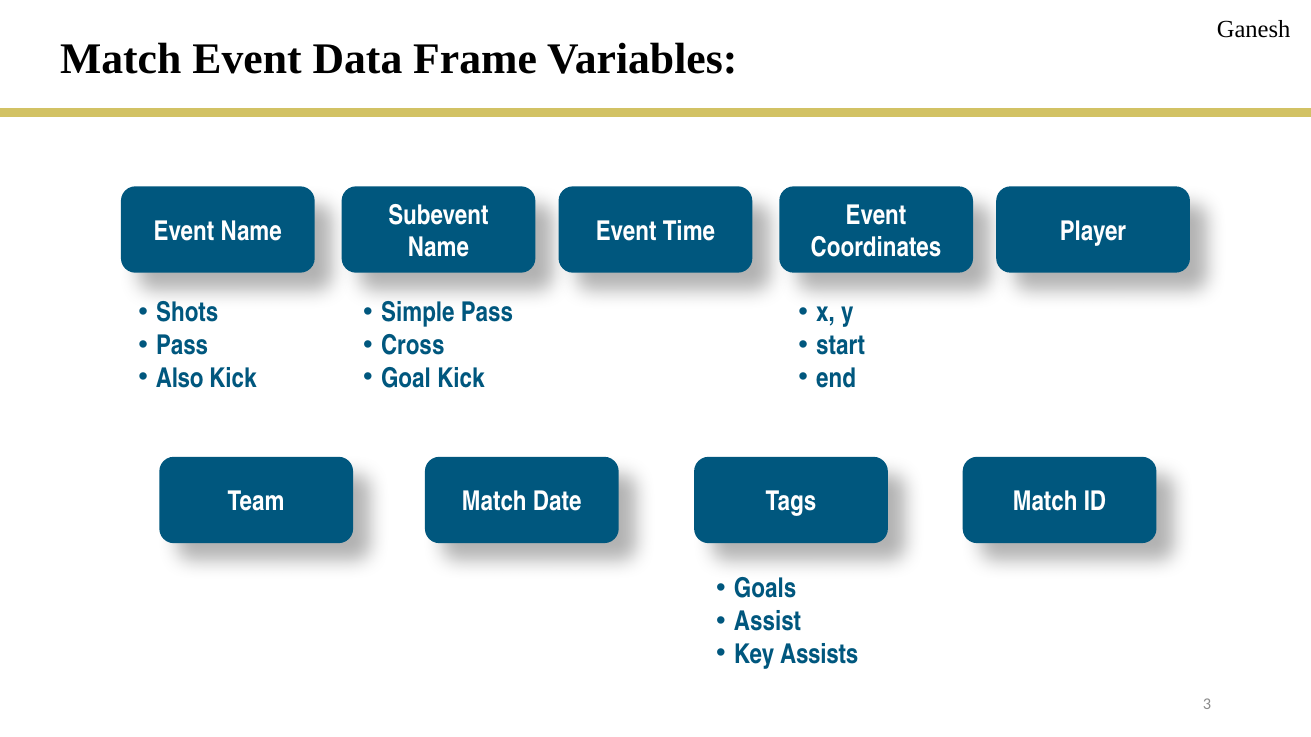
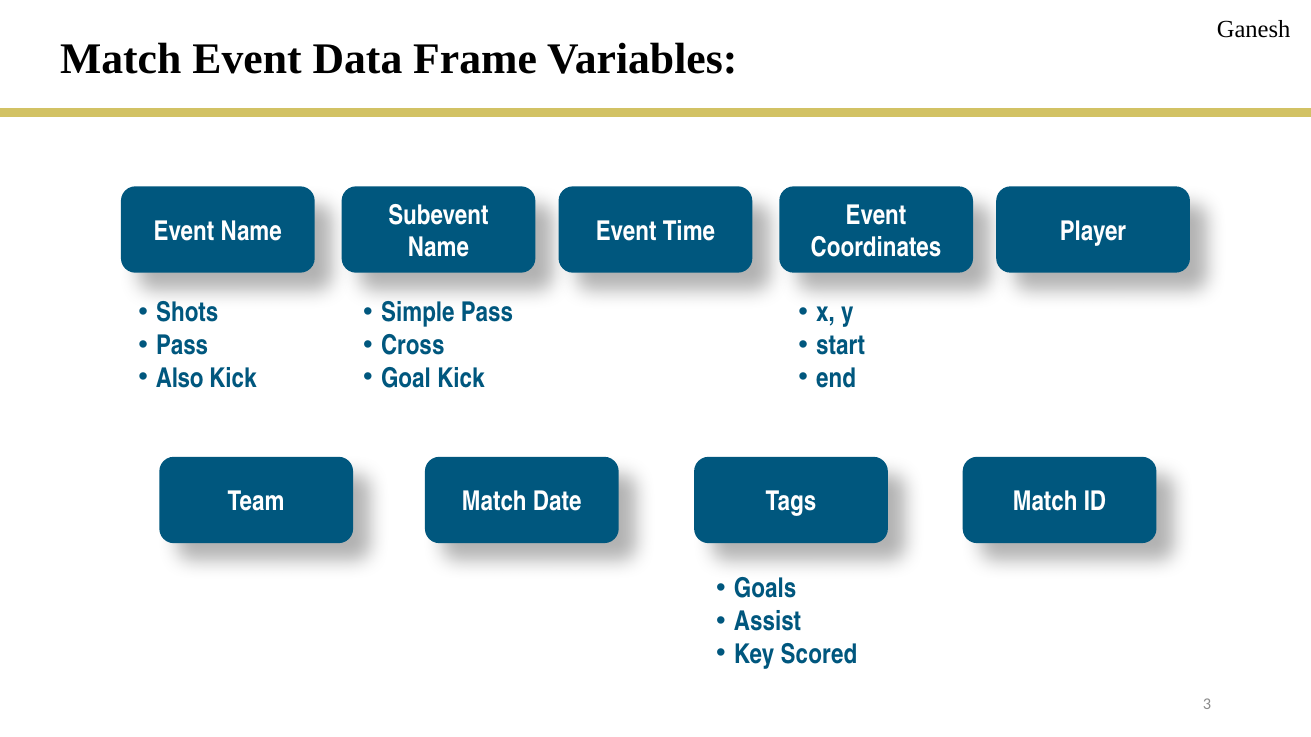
Assists: Assists -> Scored
